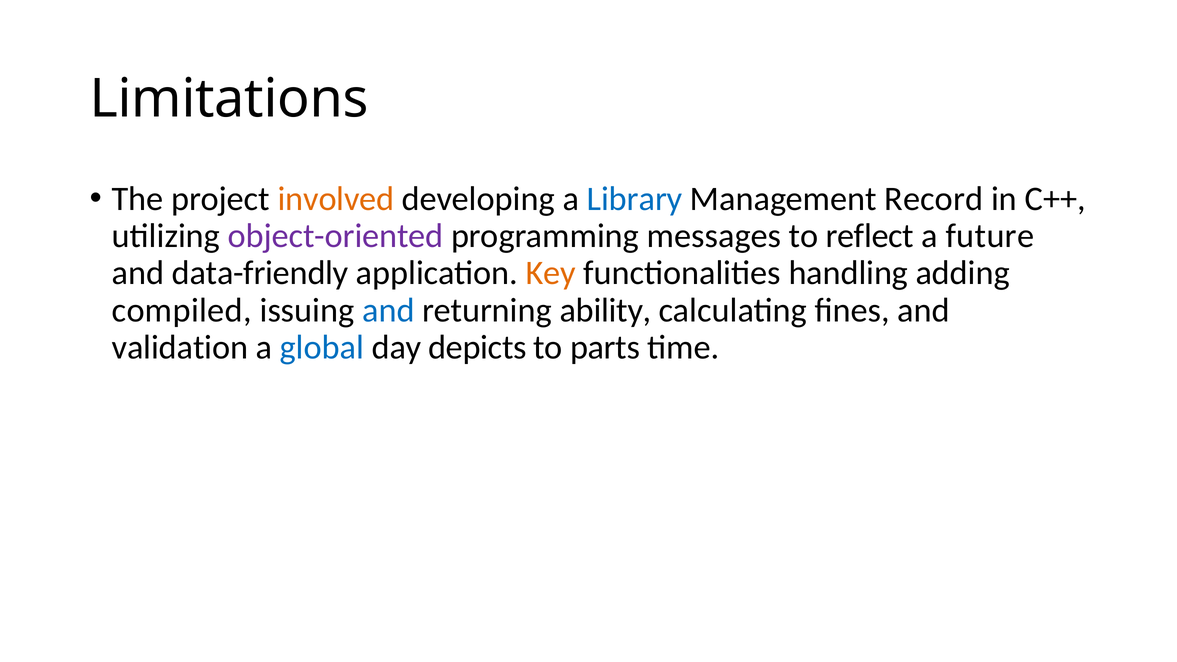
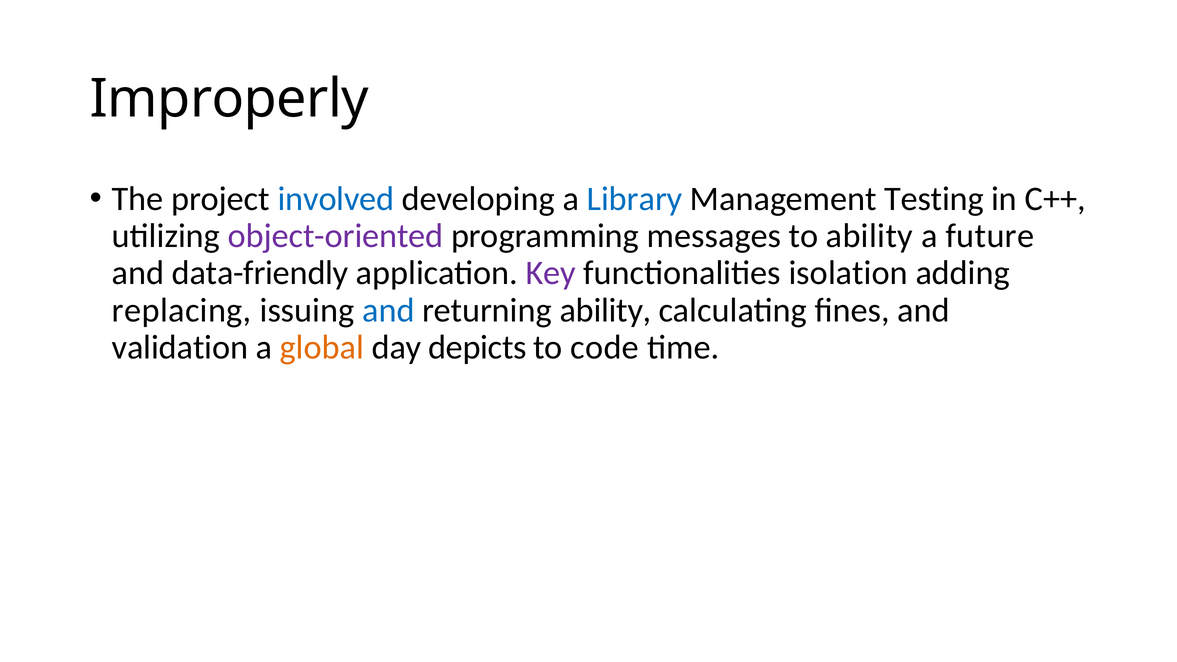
Limitations: Limitations -> Improperly
involved colour: orange -> blue
Record: Record -> Testing
to reflect: reflect -> ability
Key colour: orange -> purple
handling: handling -> isolation
compiled: compiled -> replacing
global colour: blue -> orange
parts: parts -> code
